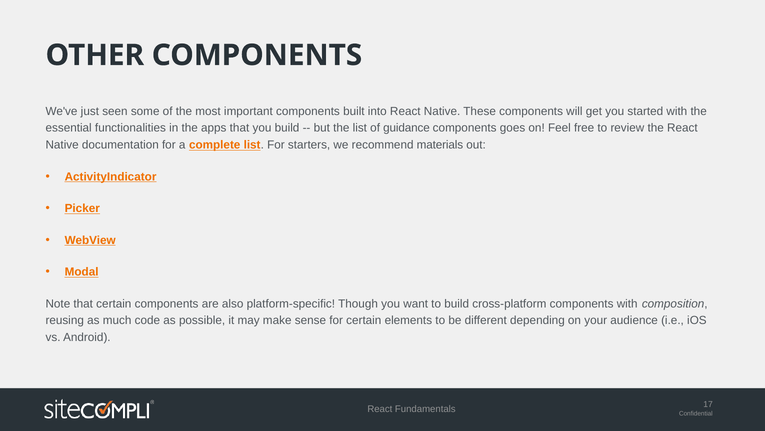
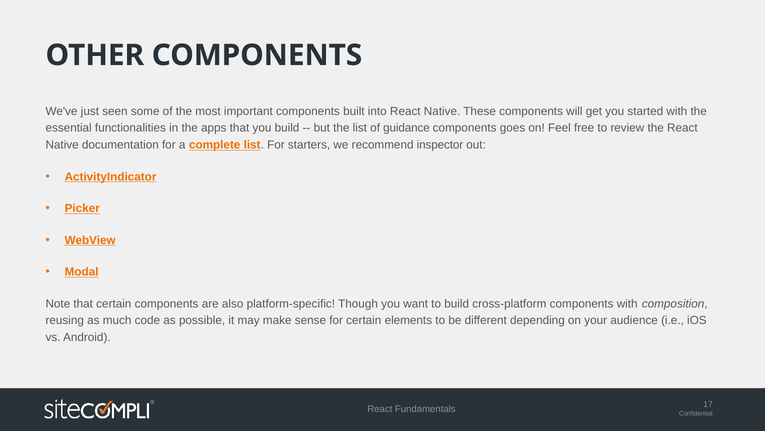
materials: materials -> inspector
